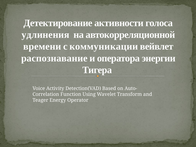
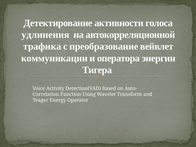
времени: времени -> трафика
коммуникации: коммуникации -> преобразование
распознавание: распознавание -> коммуникации
